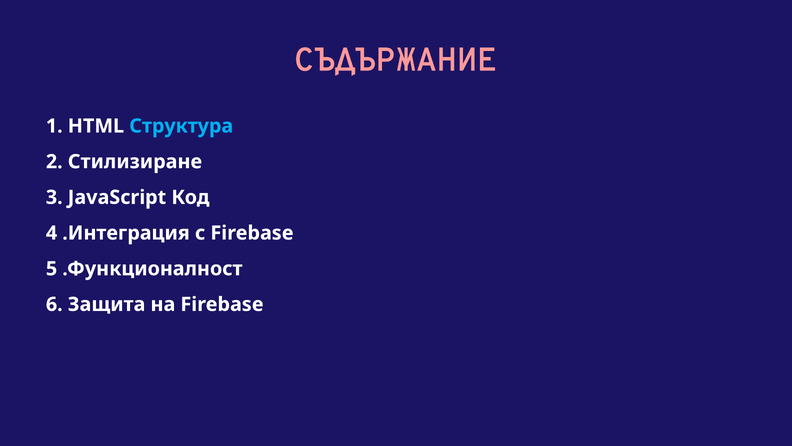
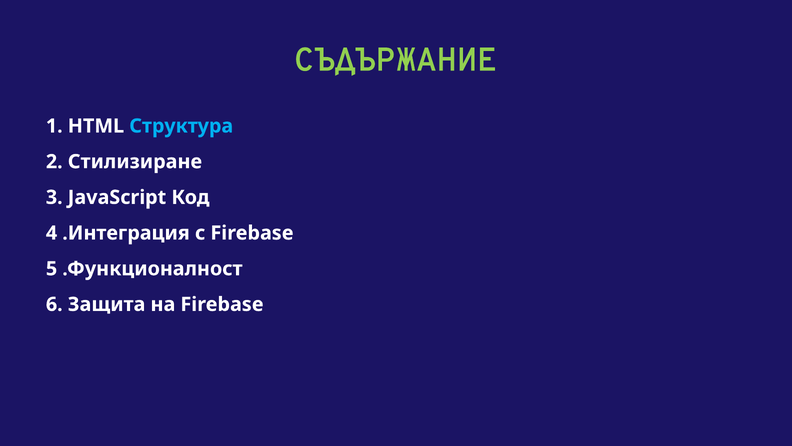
СЪДЪРЖАНИЕ colour: pink -> light green
